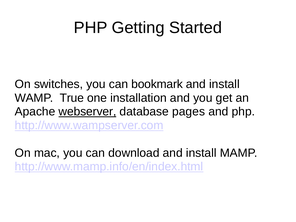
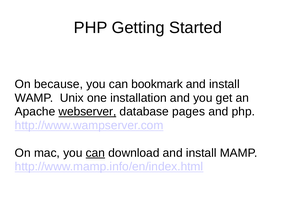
switches: switches -> because
True: True -> Unix
can at (95, 153) underline: none -> present
